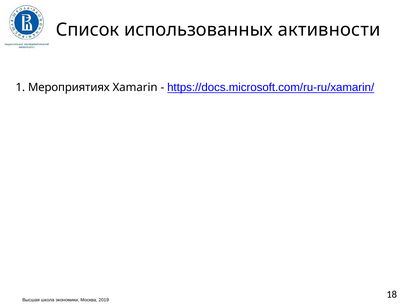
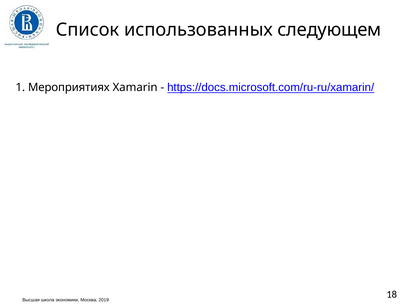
активности: активности -> следующем
